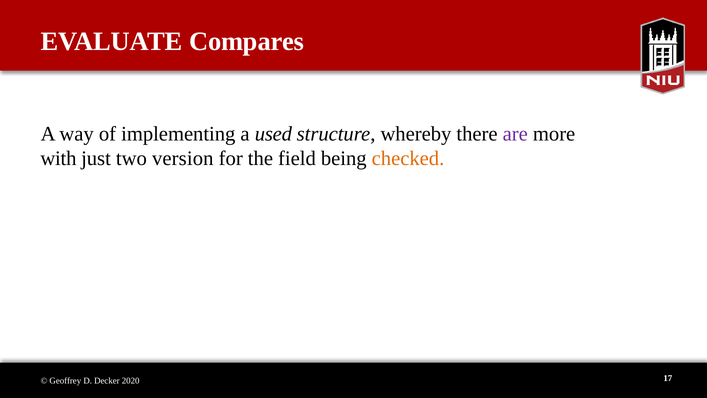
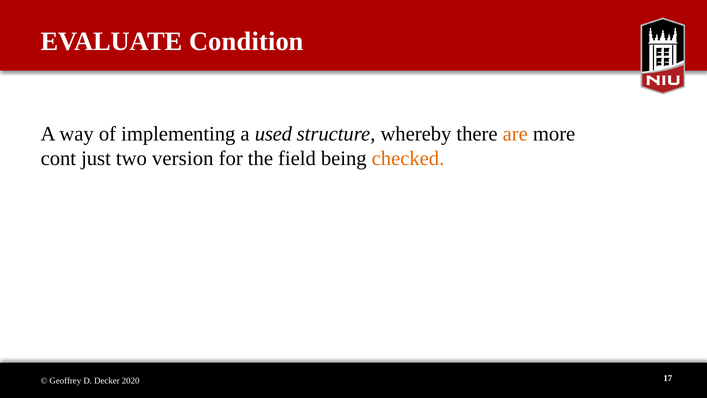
Compares: Compares -> Condition
are colour: purple -> orange
with: with -> cont
